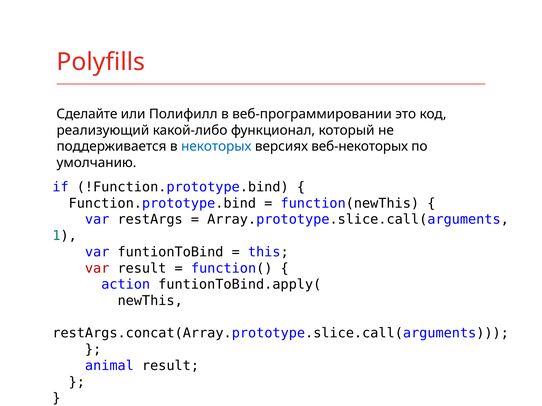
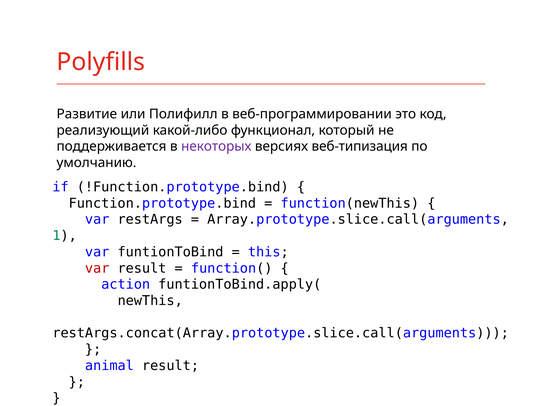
Сделайте: Сделайте -> Развитие
некоторых colour: blue -> purple
веб-некоторых: веб-некоторых -> веб-типизация
